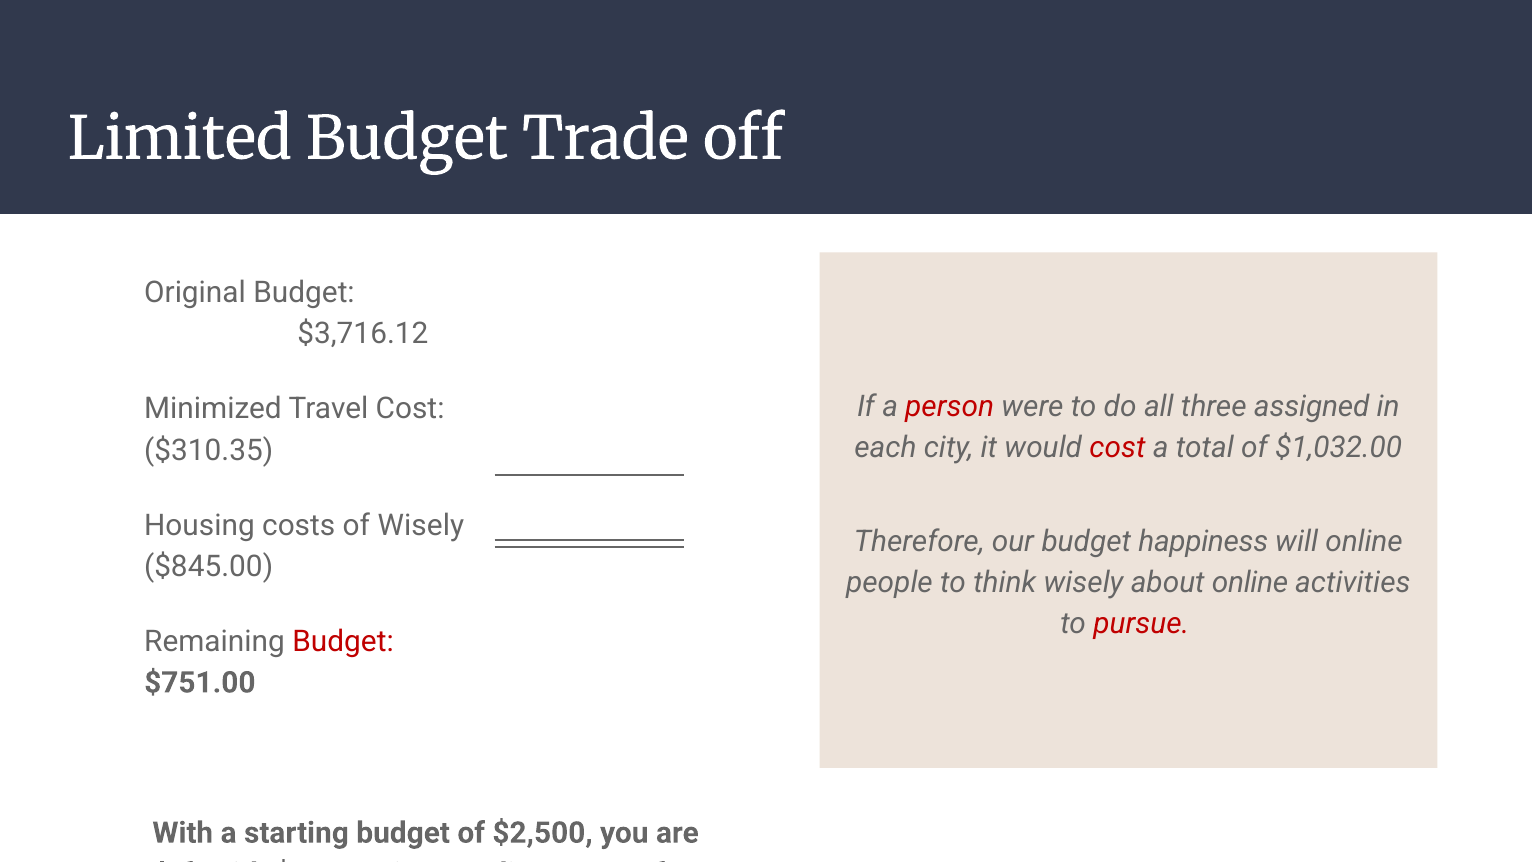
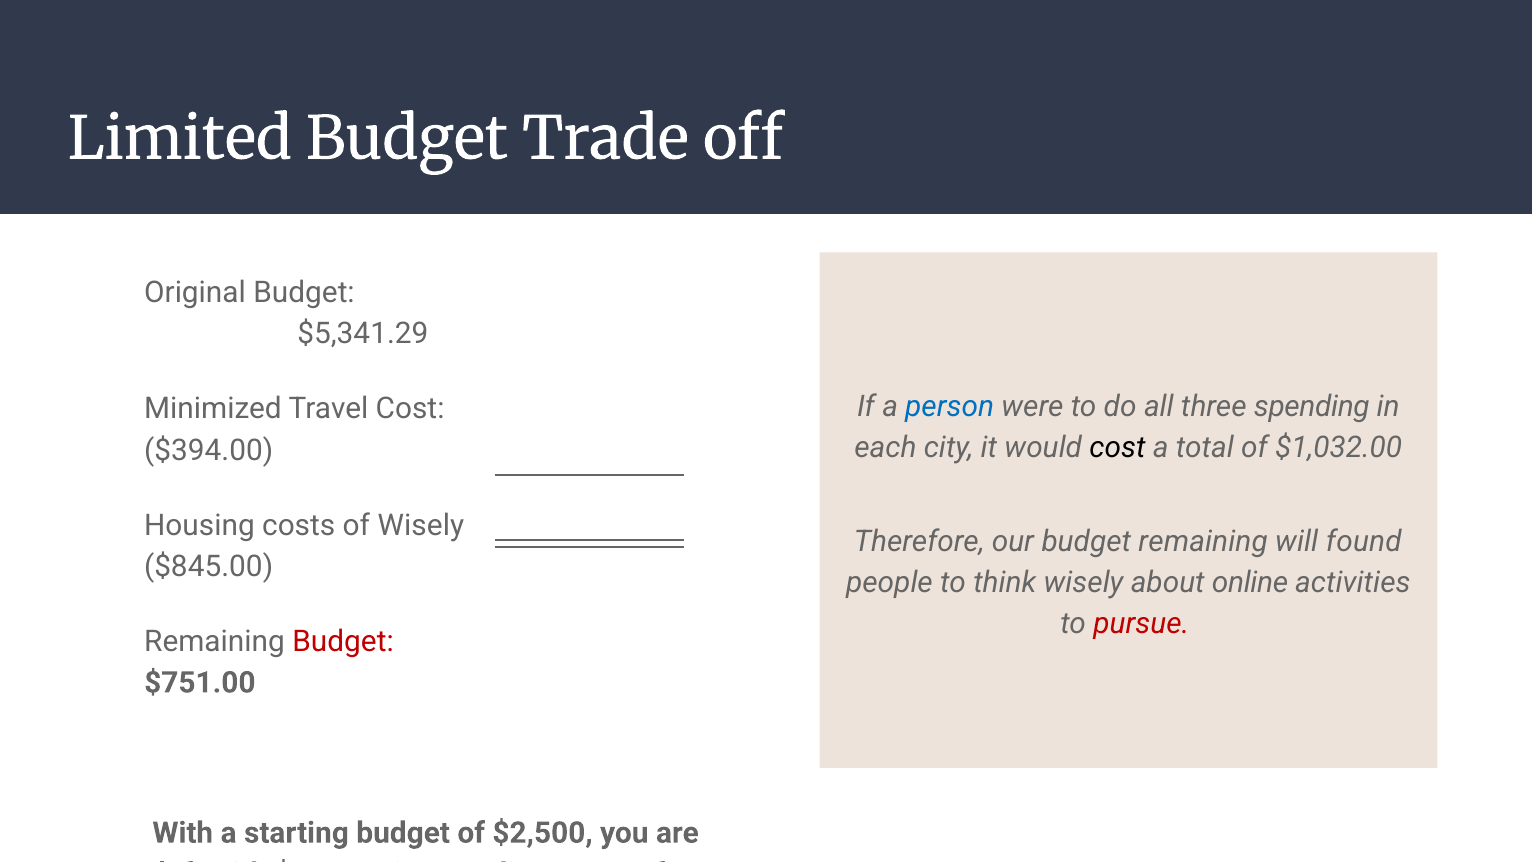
$3,716.12: $3,716.12 -> $5,341.29
person colour: red -> blue
three assigned: assigned -> spending
cost at (1117, 447) colour: red -> black
$310.35: $310.35 -> $394.00
budget happiness: happiness -> remaining
will online: online -> found
